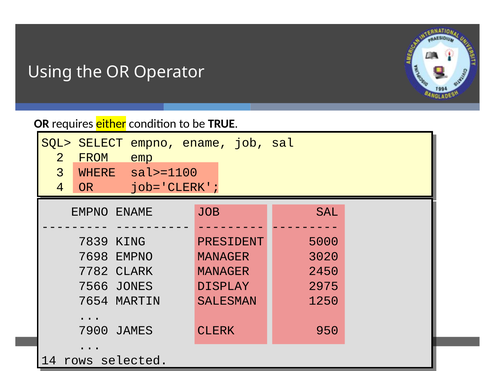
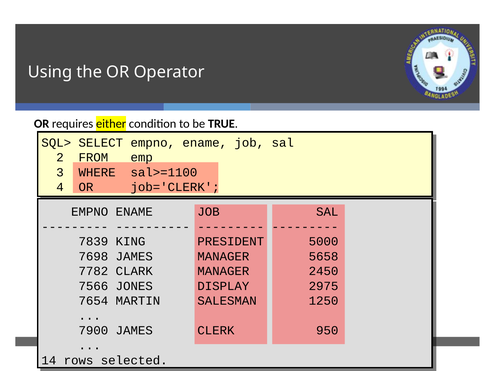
7698 EMPNO: EMPNO -> JAMES
3020: 3020 -> 5658
